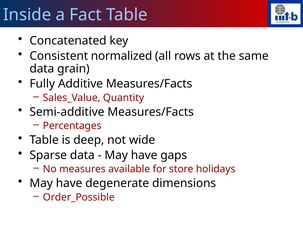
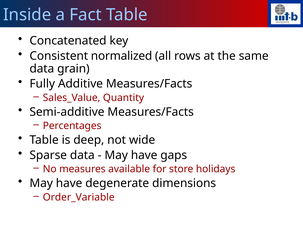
Order_Possible: Order_Possible -> Order_Variable
